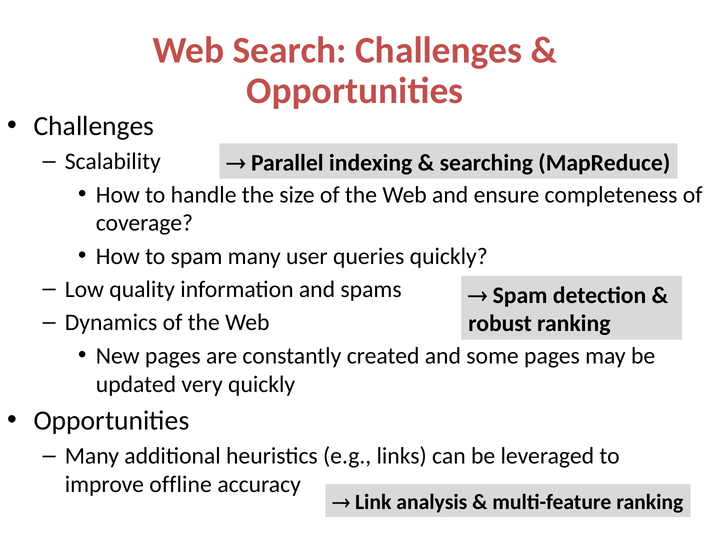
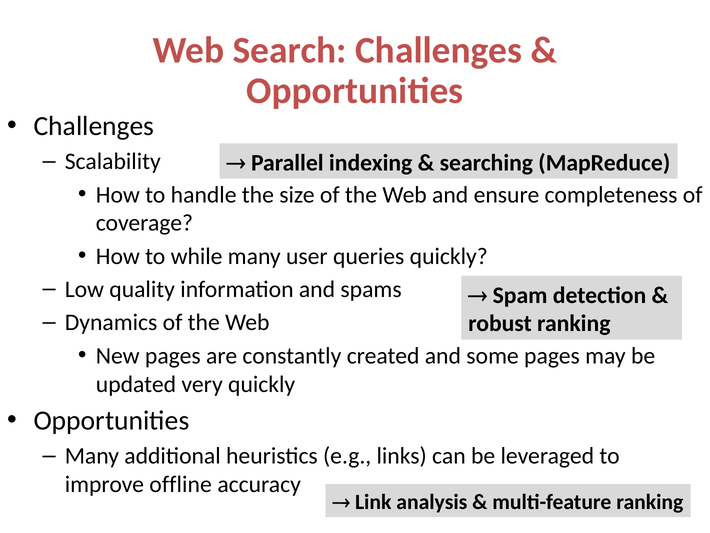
to spam: spam -> while
